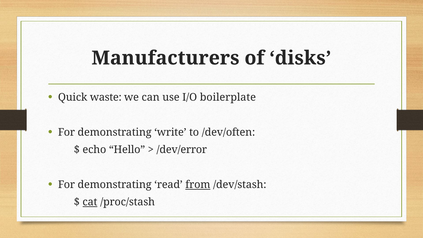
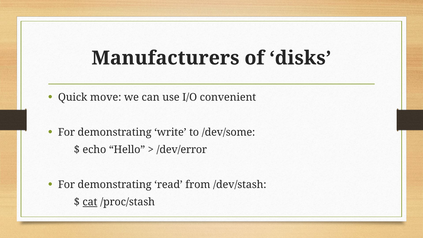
waste: waste -> move
boilerplate: boilerplate -> convenient
/dev/often: /dev/often -> /dev/some
from underline: present -> none
